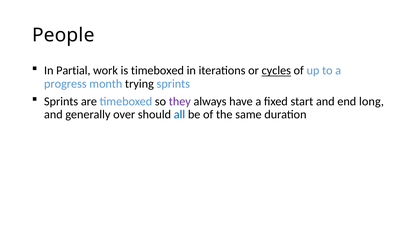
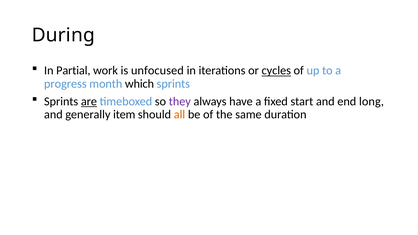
People: People -> During
is timeboxed: timeboxed -> unfocused
trying: trying -> which
are underline: none -> present
over: over -> item
all colour: blue -> orange
